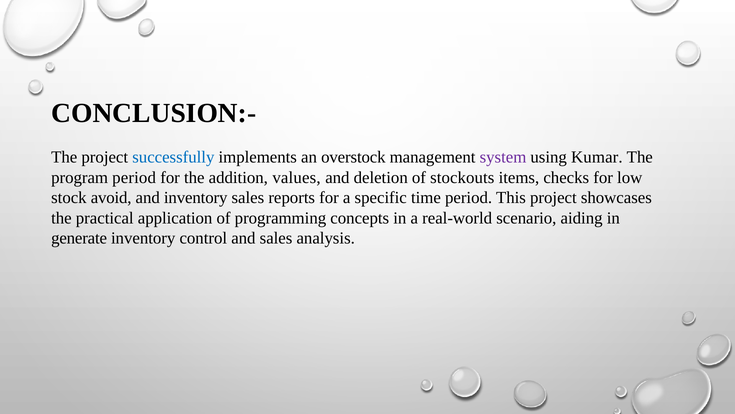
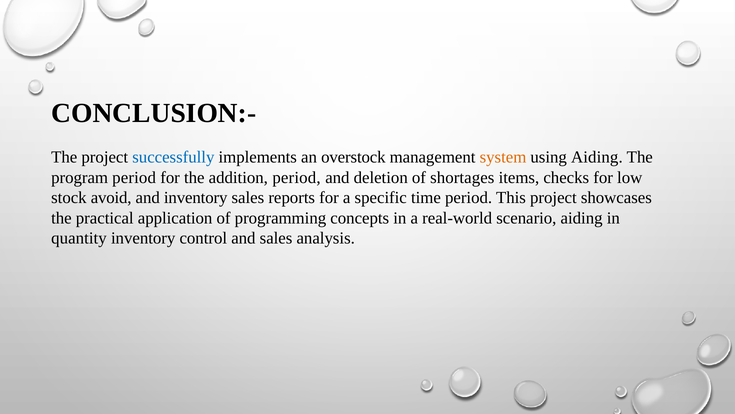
system colour: purple -> orange
using Kumar: Kumar -> Aiding
addition values: values -> period
stockouts: stockouts -> shortages
generate: generate -> quantity
